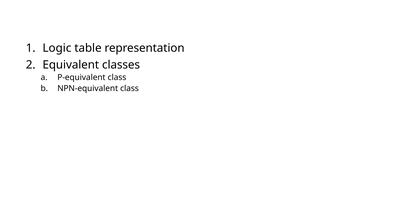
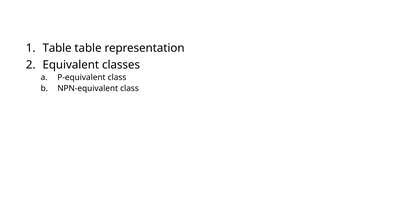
Logic at (57, 48): Logic -> Table
